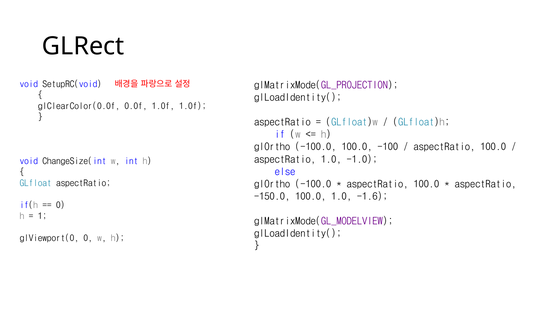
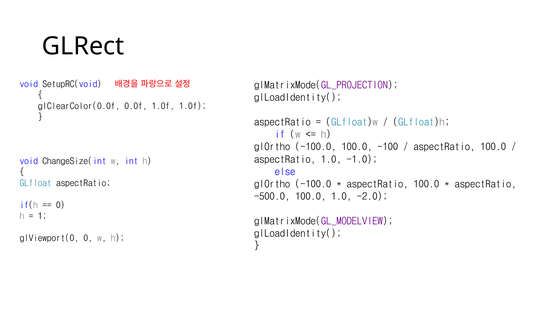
-150.0: -150.0 -> -500.0
-1.6: -1.6 -> -2.0
